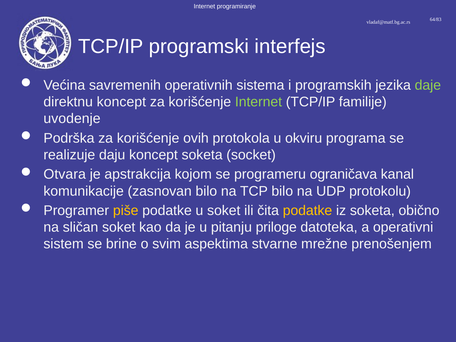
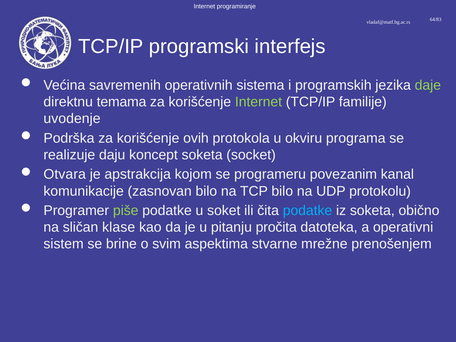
direktnu koncept: koncept -> temama
ograničava: ograničava -> povezanim
piše colour: yellow -> light green
podatke at (308, 211) colour: yellow -> light blue
sličan soket: soket -> klase
priloge: priloge -> pročita
